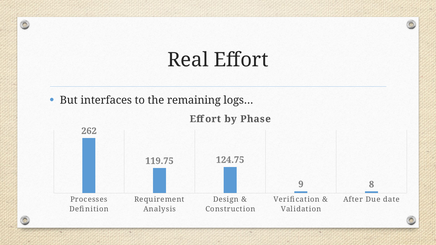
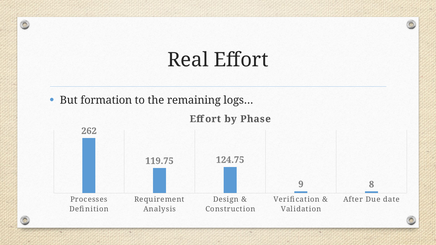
interfaces: interfaces -> formation
